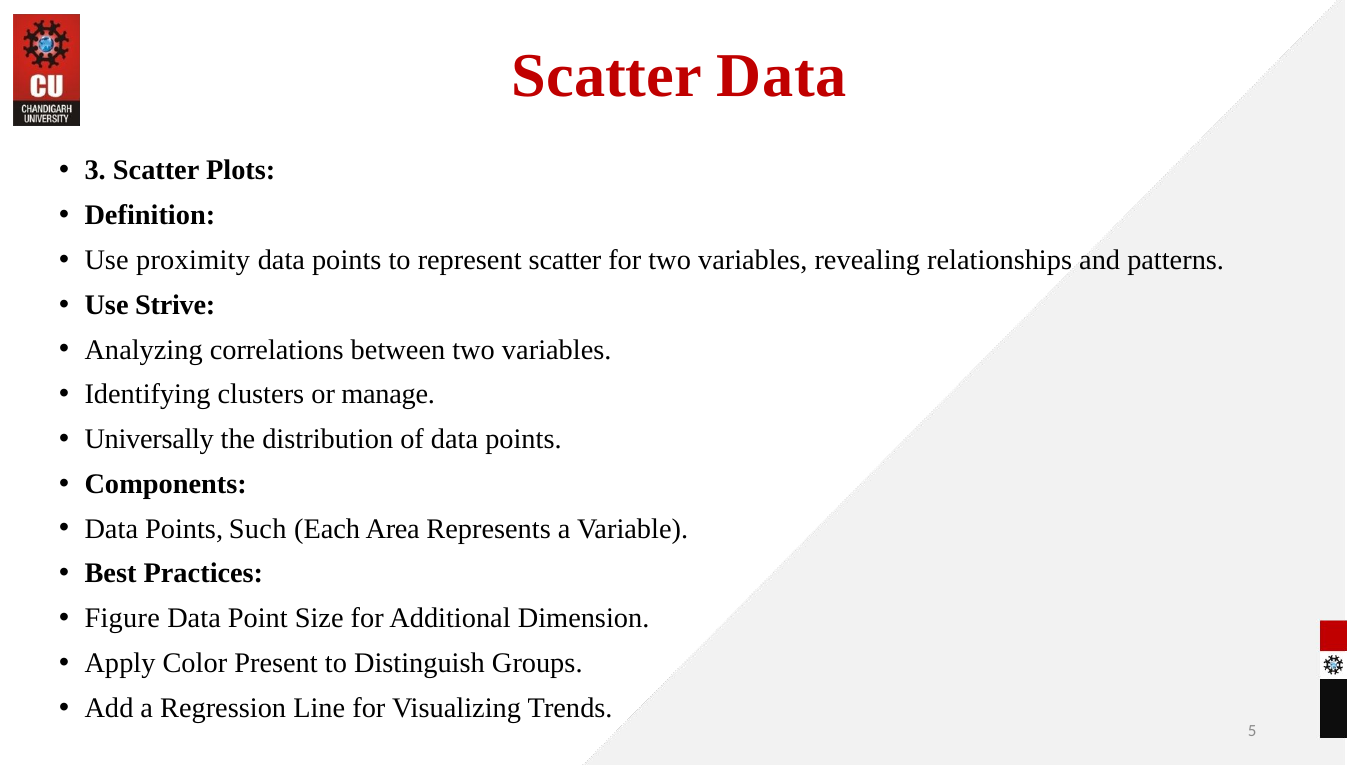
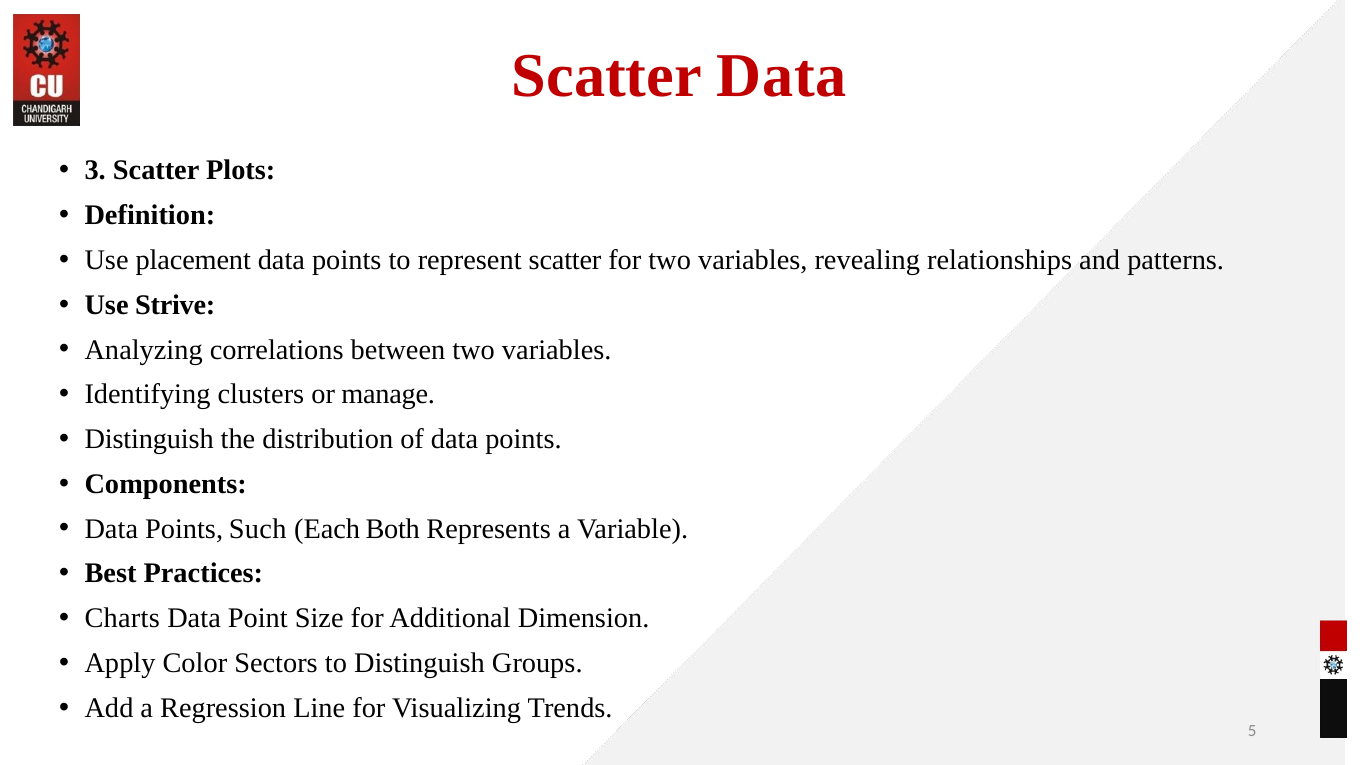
proximity: proximity -> placement
Universally at (149, 439): Universally -> Distinguish
Area: Area -> Both
Figure: Figure -> Charts
Present: Present -> Sectors
